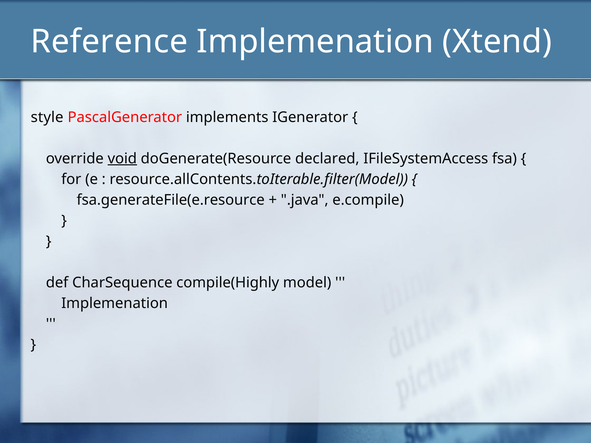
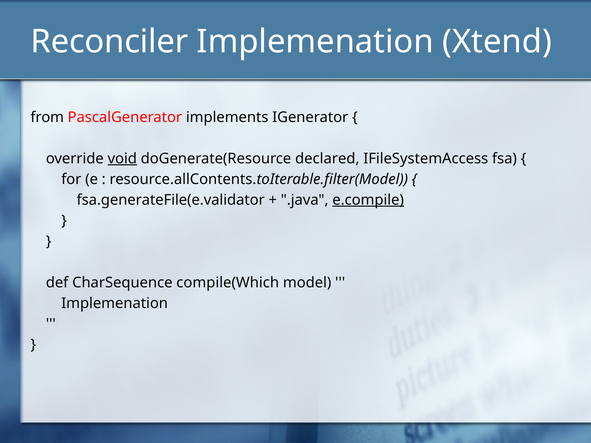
Reference: Reference -> Reconciler
style: style -> from
fsa.generateFile(e.resource: fsa.generateFile(e.resource -> fsa.generateFile(e.validator
e.compile underline: none -> present
compile(Highly: compile(Highly -> compile(Which
